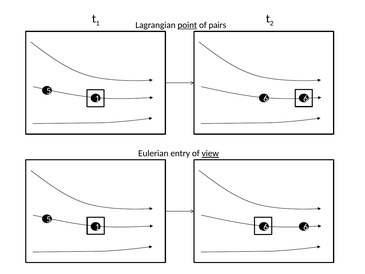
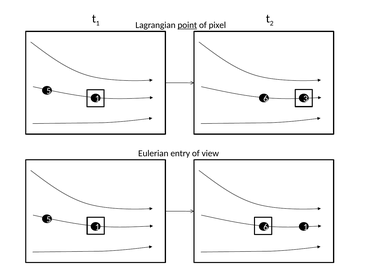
pairs: pairs -> pixel
6 at (306, 99): 6 -> 3
view underline: present -> none
6 at (306, 227): 6 -> 1
